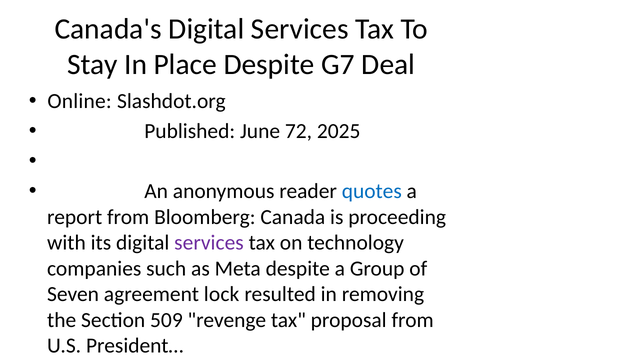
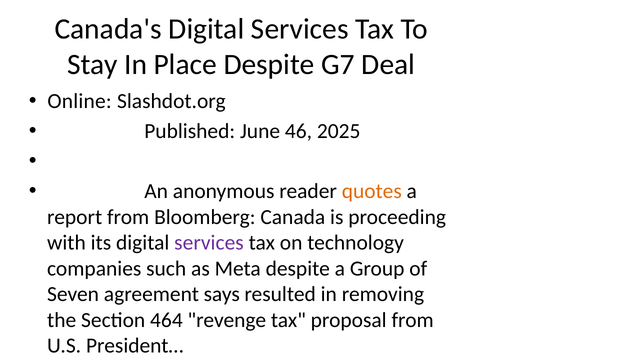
72: 72 -> 46
quotes colour: blue -> orange
lock: lock -> says
509: 509 -> 464
